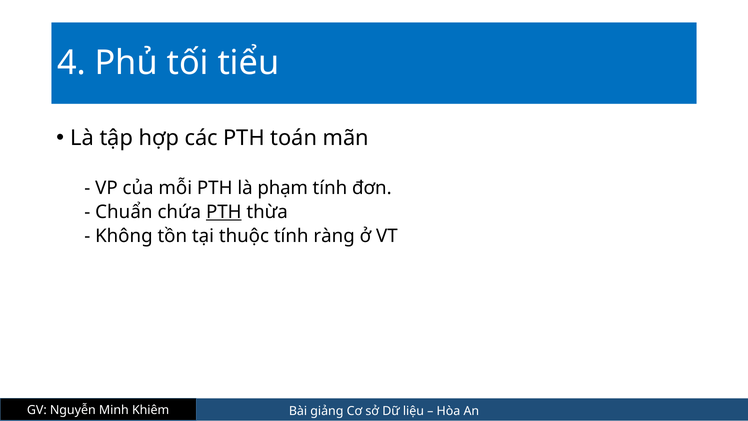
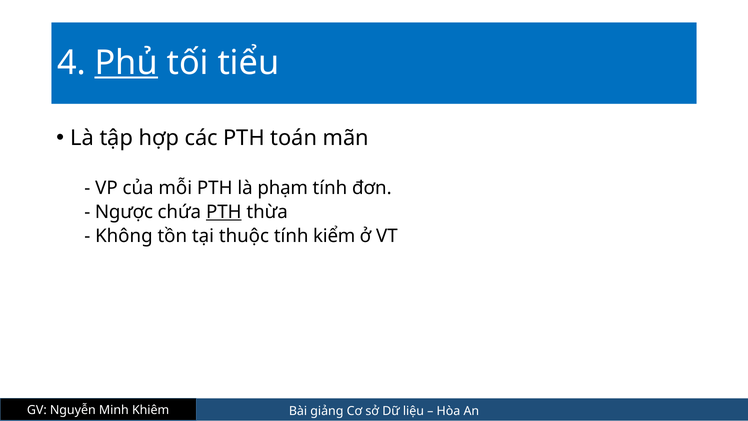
Phủ underline: none -> present
Chuẩn: Chuẩn -> Ngược
ràng: ràng -> kiểm
